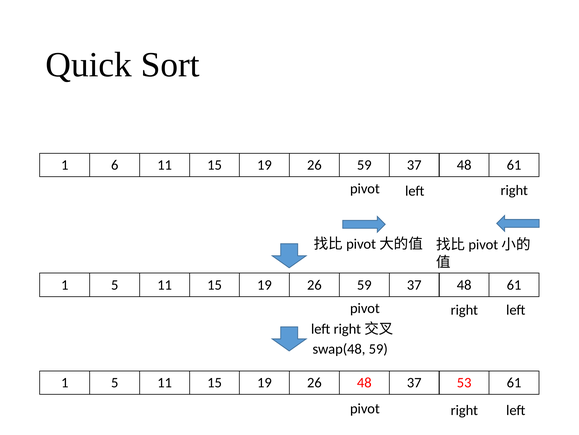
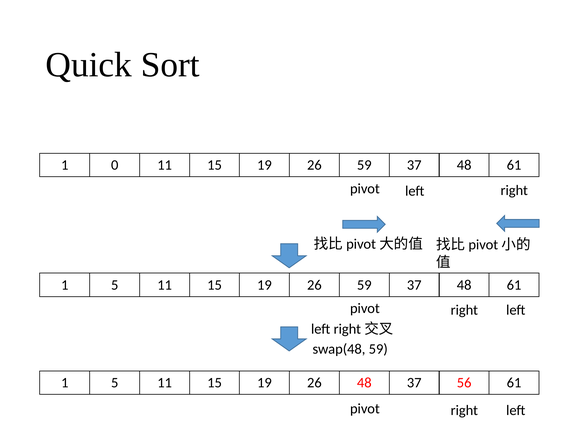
6: 6 -> 0
53: 53 -> 56
